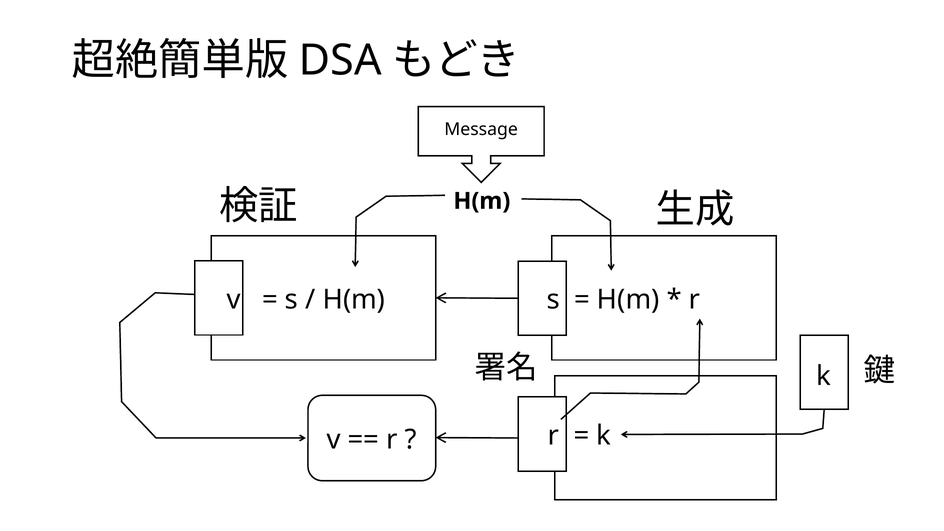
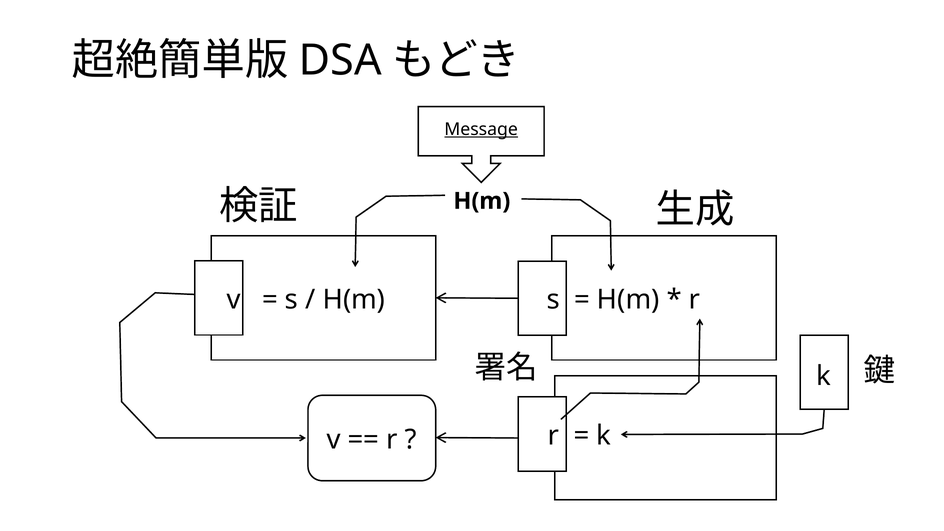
Message underline: none -> present
